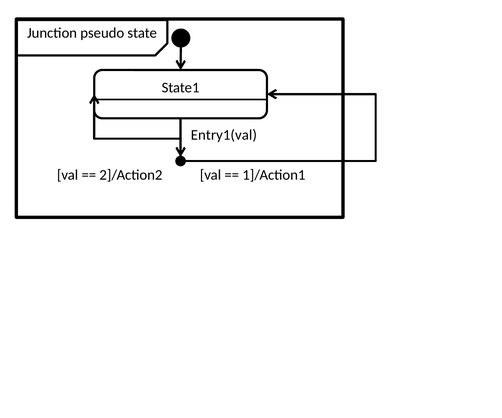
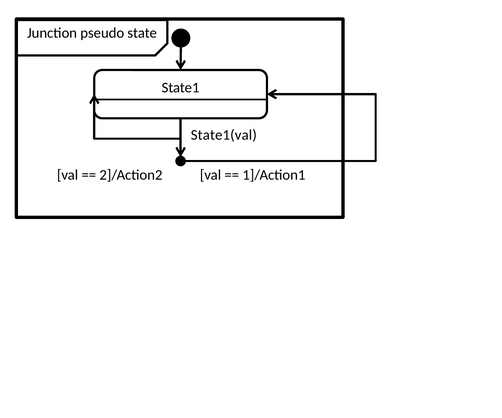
Entry1(val: Entry1(val -> State1(val
